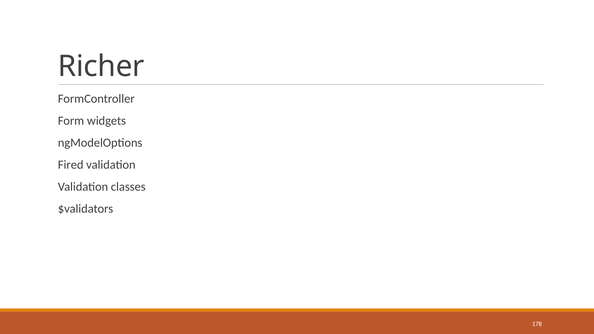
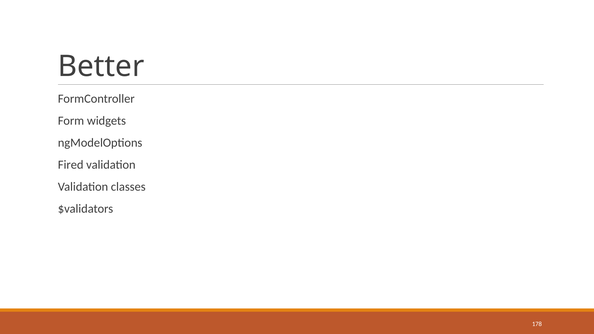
Richer: Richer -> Better
